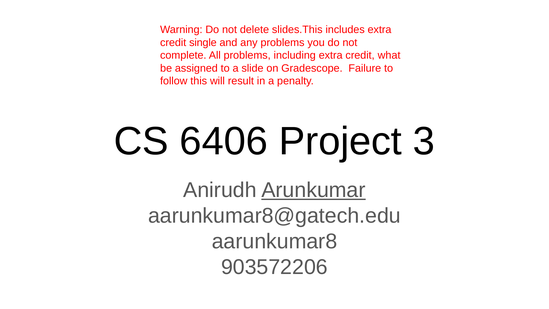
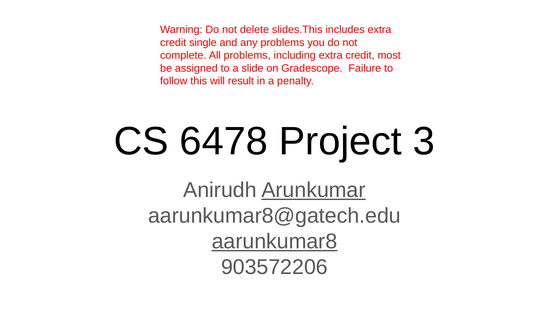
what: what -> most
6406: 6406 -> 6478
aarunkumar8 underline: none -> present
